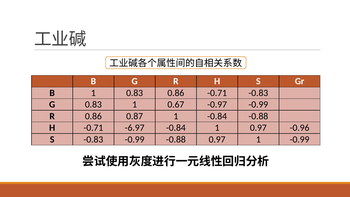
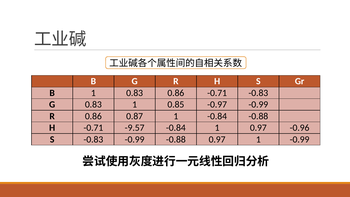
0.67: 0.67 -> 0.85
-6.97: -6.97 -> -9.57
